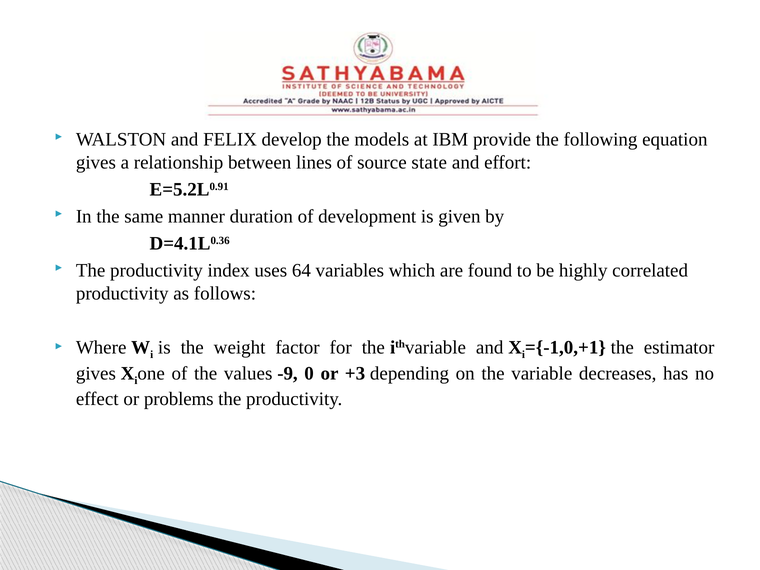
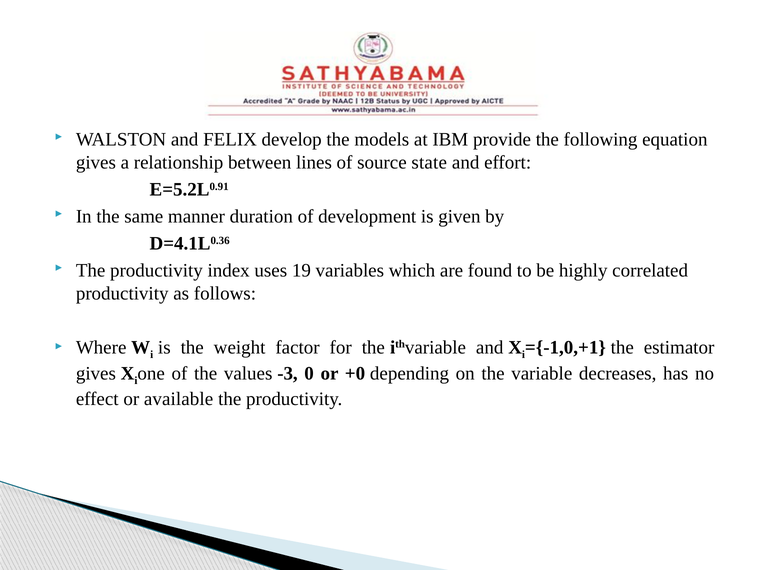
64: 64 -> 19
-9: -9 -> -3
+3: +3 -> +0
problems: problems -> available
